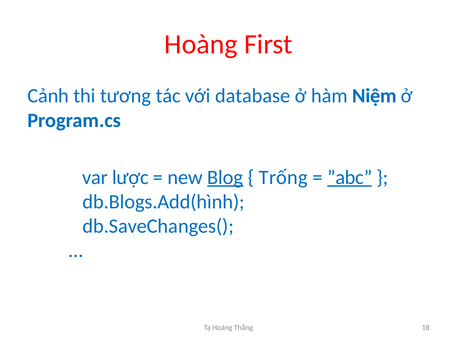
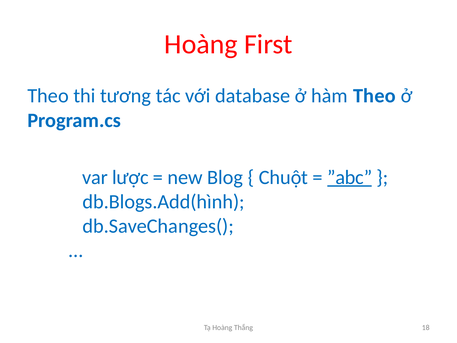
Cảnh at (48, 96): Cảnh -> Theo
hàm Niệm: Niệm -> Theo
Blog underline: present -> none
Trống: Trống -> Chuột
